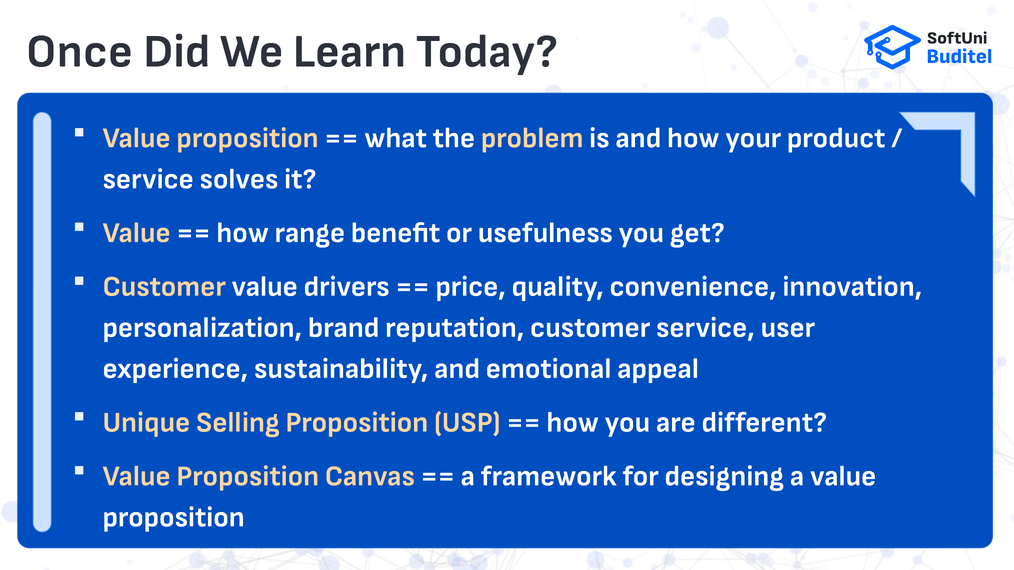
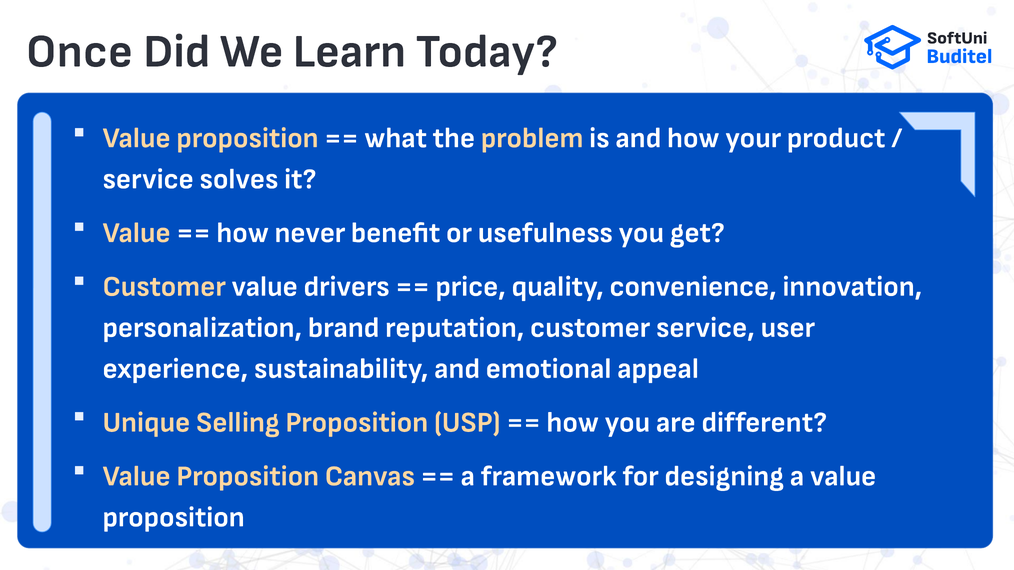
range: range -> never
